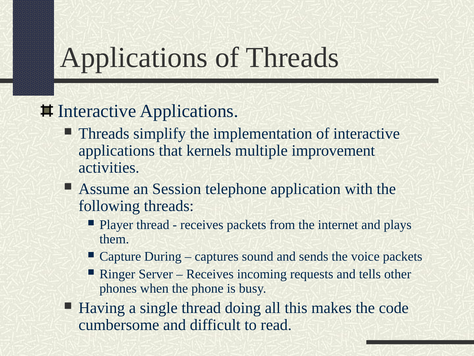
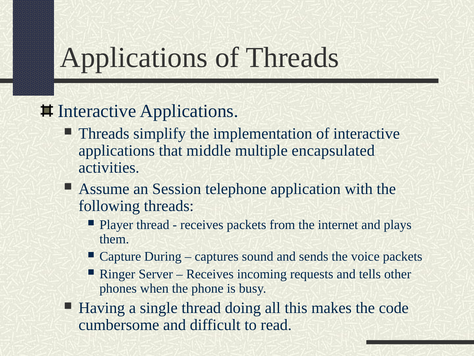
kernels: kernels -> middle
improvement: improvement -> encapsulated
